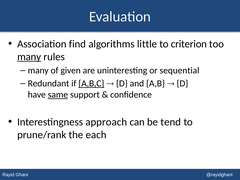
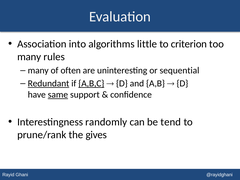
find: find -> into
many at (29, 57) underline: present -> none
given: given -> often
Redundant underline: none -> present
approach: approach -> randomly
each: each -> gives
